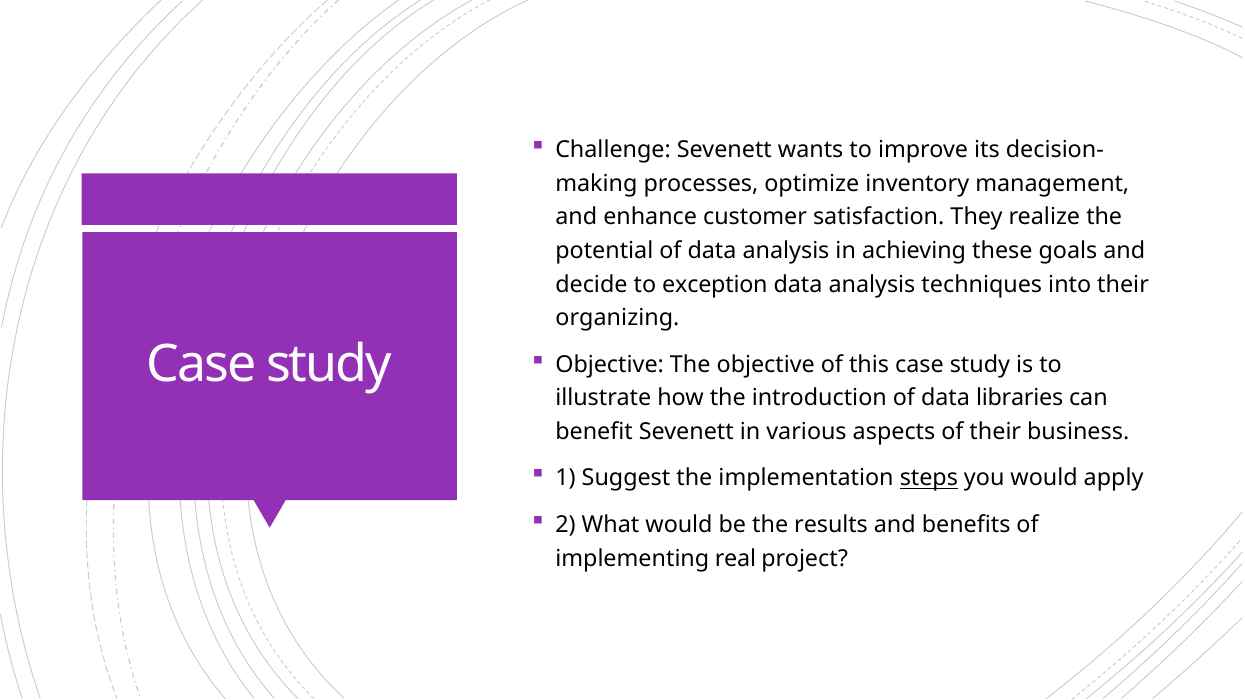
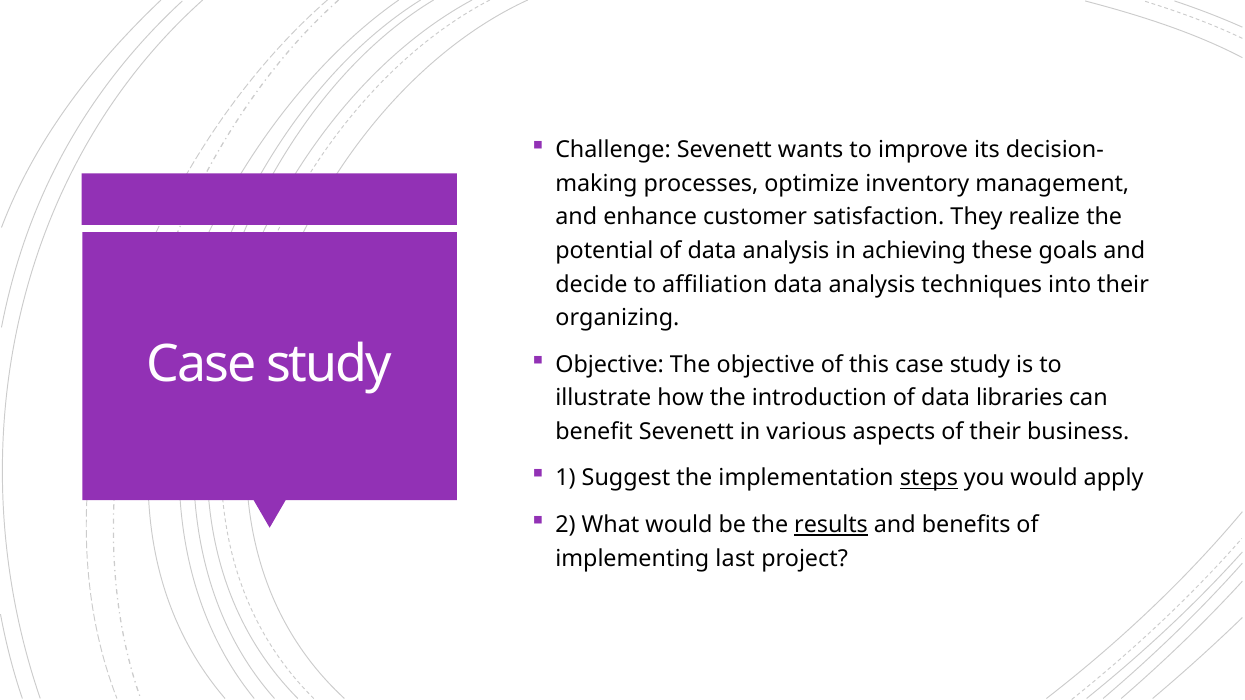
exception: exception -> affiliation
results underline: none -> present
real: real -> last
